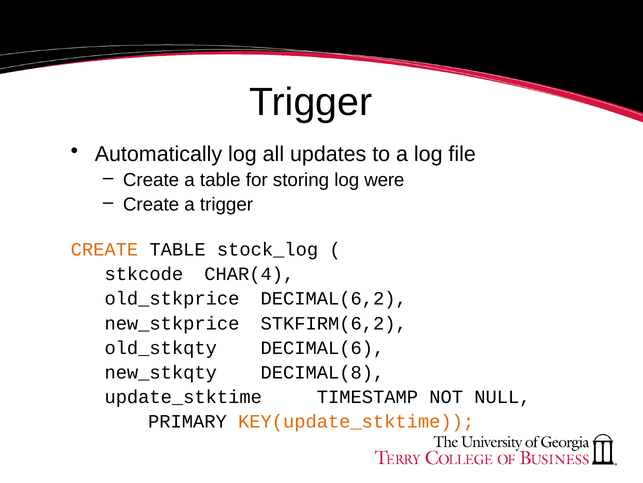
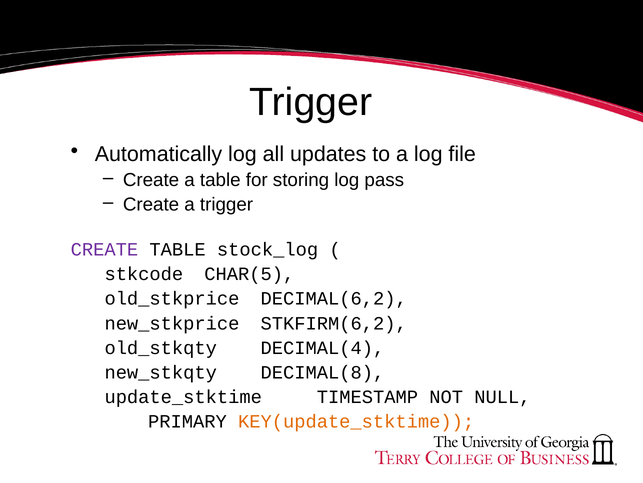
were: were -> pass
CREATE at (104, 249) colour: orange -> purple
CHAR(4: CHAR(4 -> CHAR(5
DECIMAL(6: DECIMAL(6 -> DECIMAL(4
